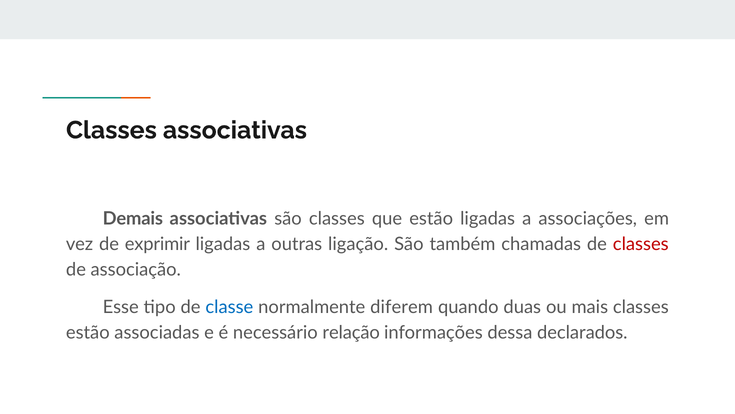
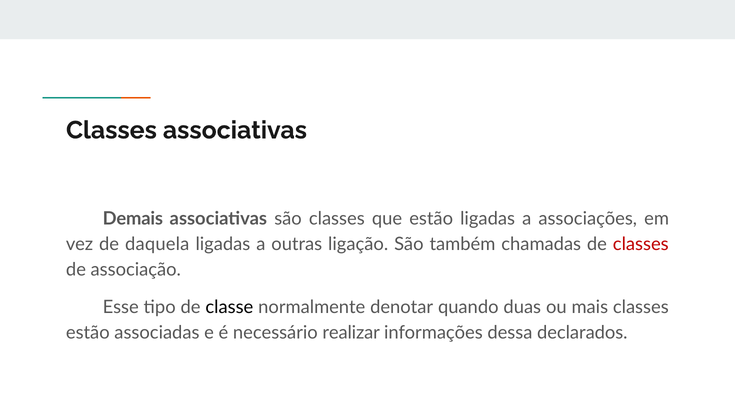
exprimir: exprimir -> daquela
classe colour: blue -> black
diferem: diferem -> denotar
relação: relação -> realizar
